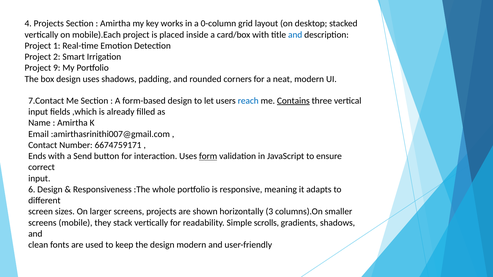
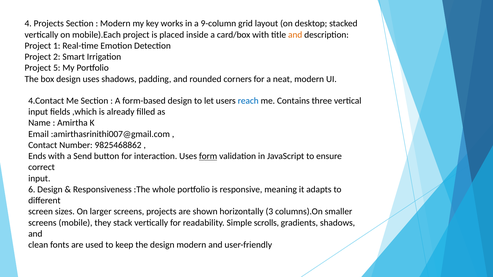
Amirtha at (115, 24): Amirtha -> Modern
0-column: 0-column -> 9-column
and at (295, 35) colour: blue -> orange
9: 9 -> 5
7.Contact: 7.Contact -> 4.Contact
Contains underline: present -> none
6674759171: 6674759171 -> 9825468862
